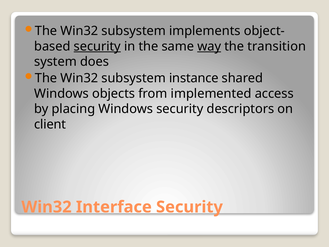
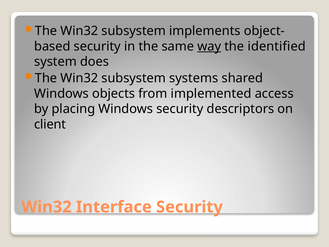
security at (97, 46) underline: present -> none
transition: transition -> identified
instance: instance -> systems
